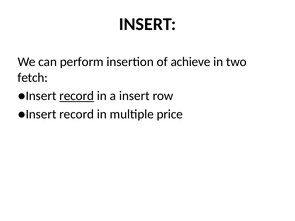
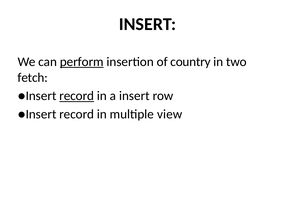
perform underline: none -> present
achieve: achieve -> country
price: price -> view
